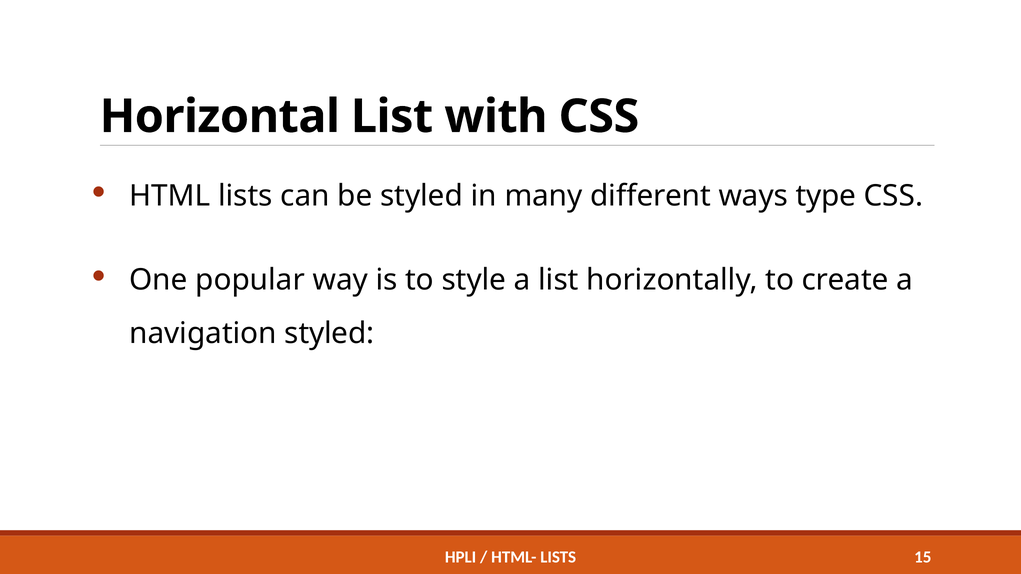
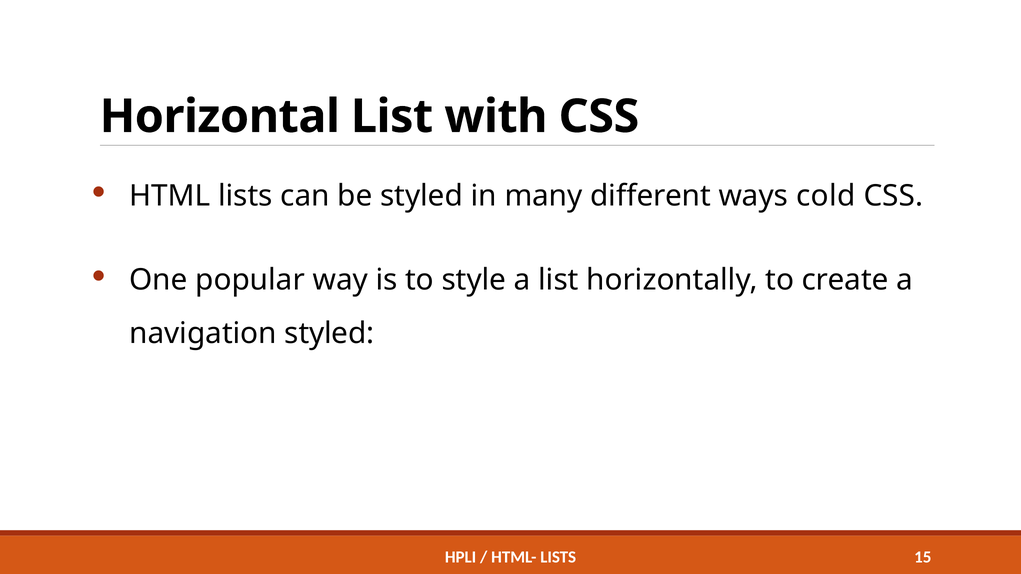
type: type -> cold
